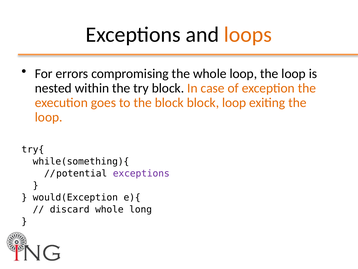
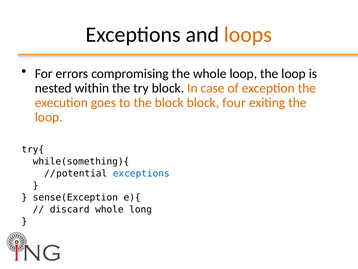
block loop: loop -> four
exceptions at (141, 173) colour: purple -> blue
would(Exception: would(Exception -> sense(Exception
